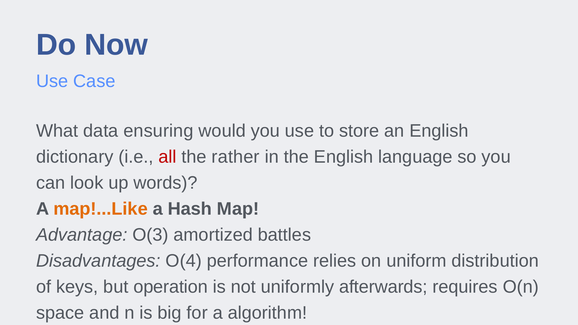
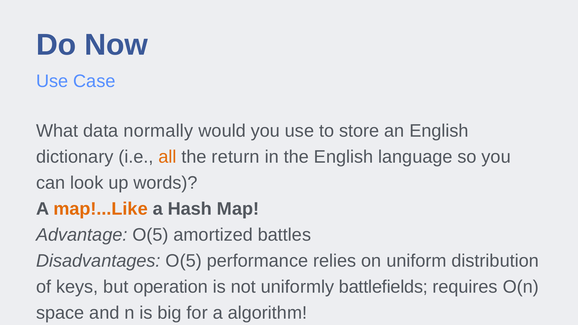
ensuring: ensuring -> normally
all colour: red -> orange
rather: rather -> return
Advantage O(3: O(3 -> O(5
Disadvantages O(4: O(4 -> O(5
afterwards: afterwards -> battlefields
